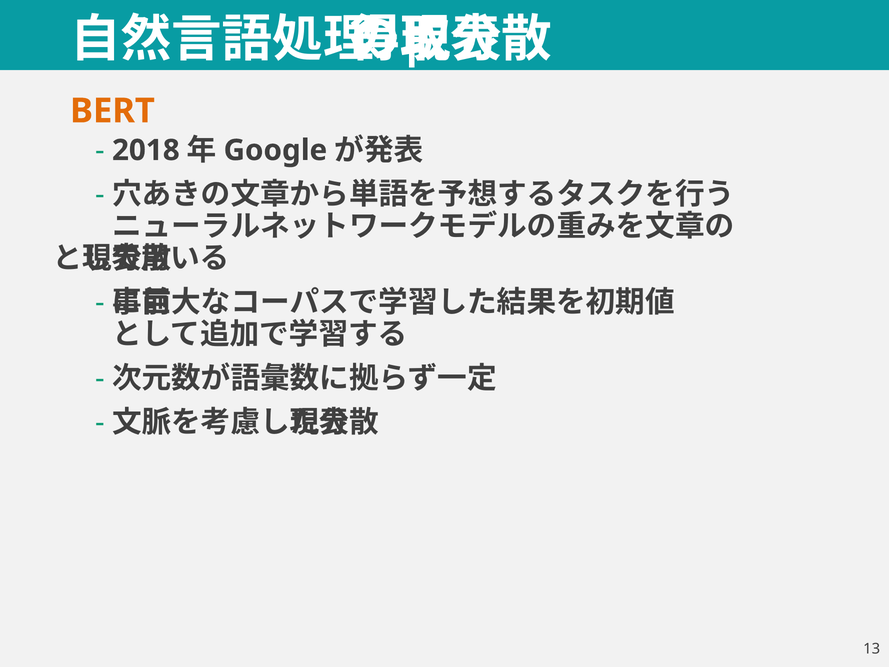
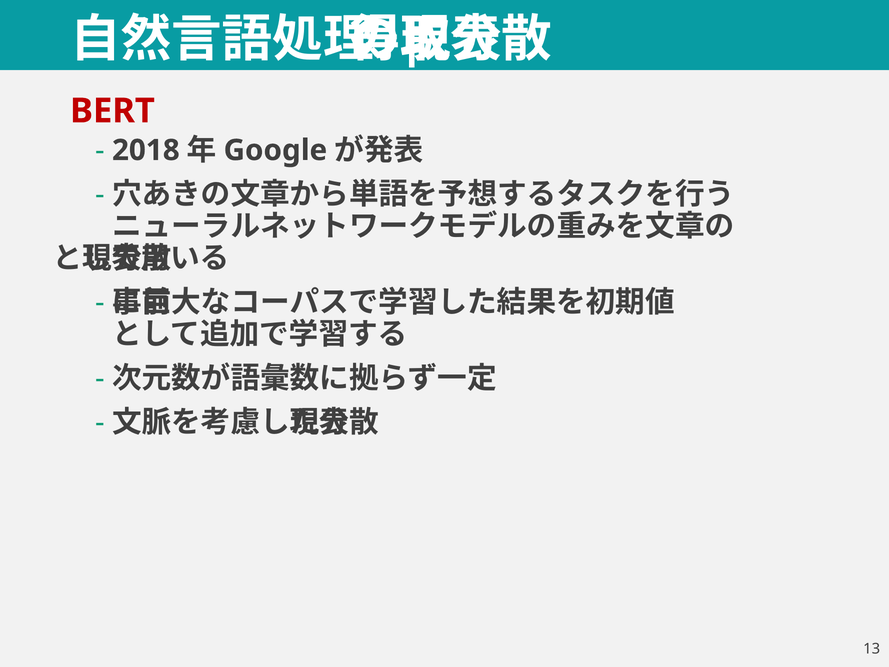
BERT colour: orange -> red
